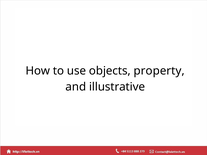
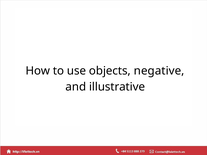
property: property -> negative
